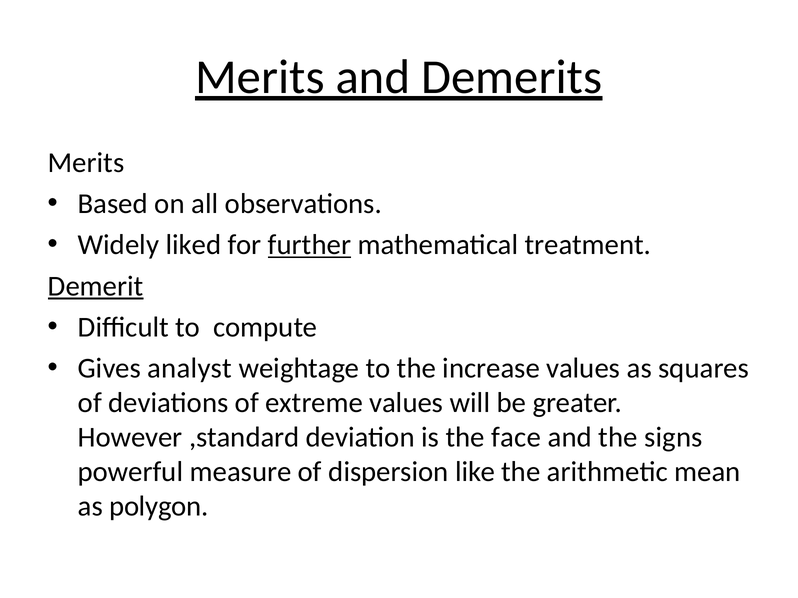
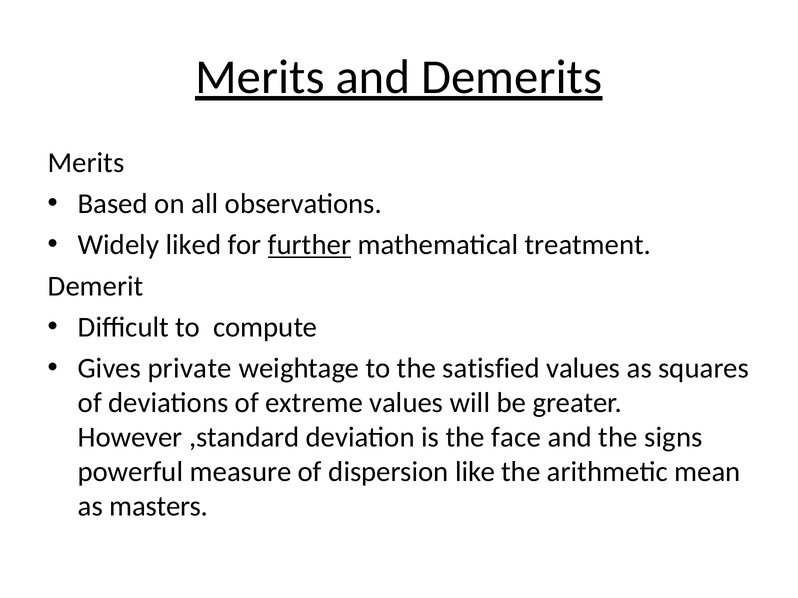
Demerit underline: present -> none
analyst: analyst -> private
increase: increase -> satisfied
polygon: polygon -> masters
